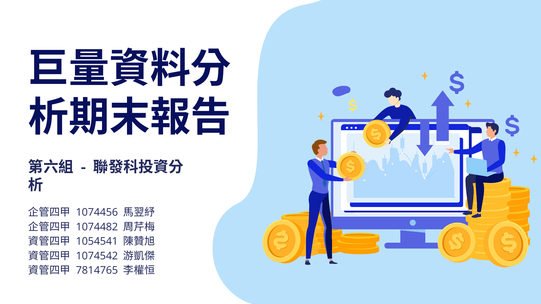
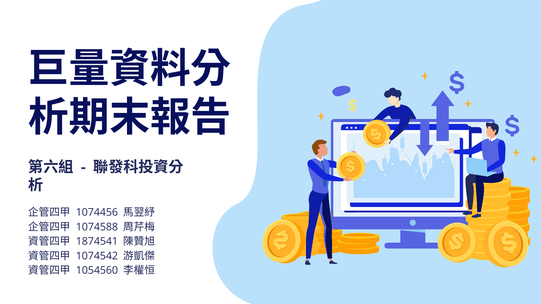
1074482: 1074482 -> 1074588
1054541: 1054541 -> 1874541
7814765: 7814765 -> 1054560
